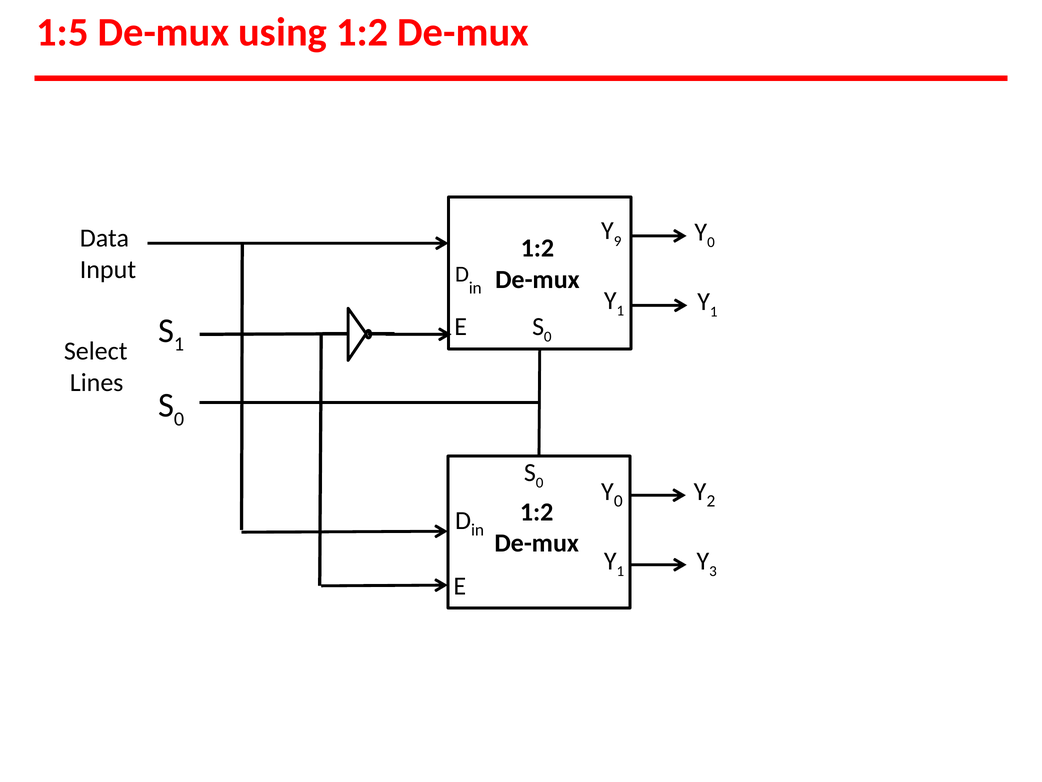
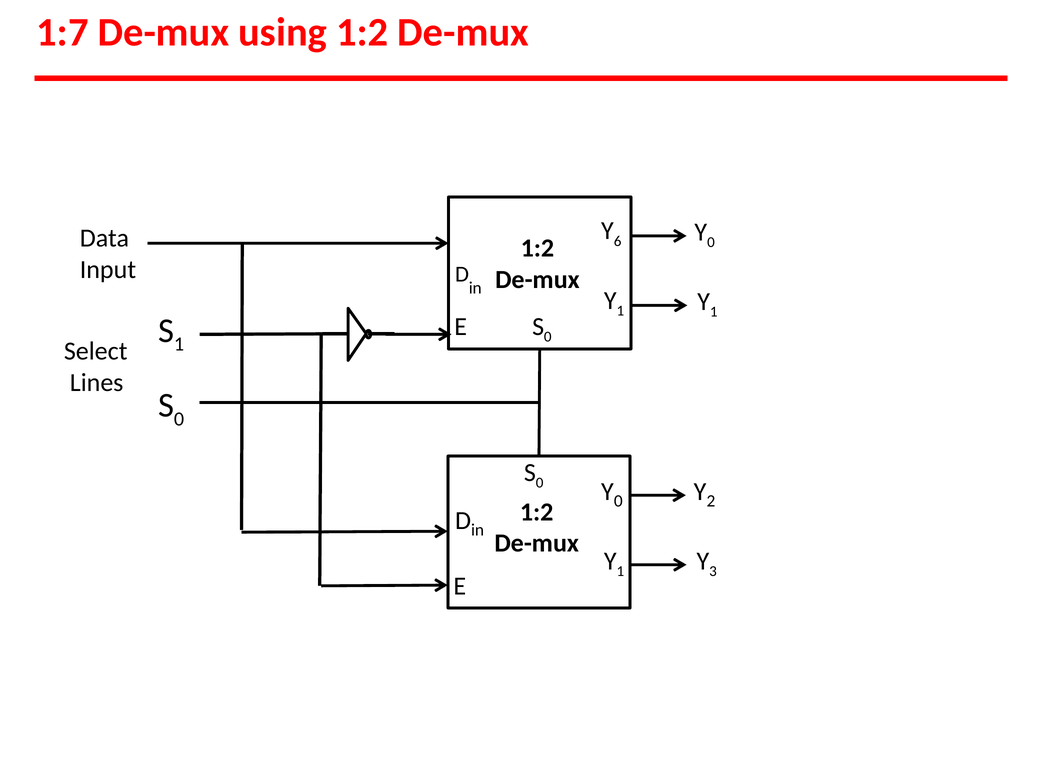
1:5: 1:5 -> 1:7
9: 9 -> 6
